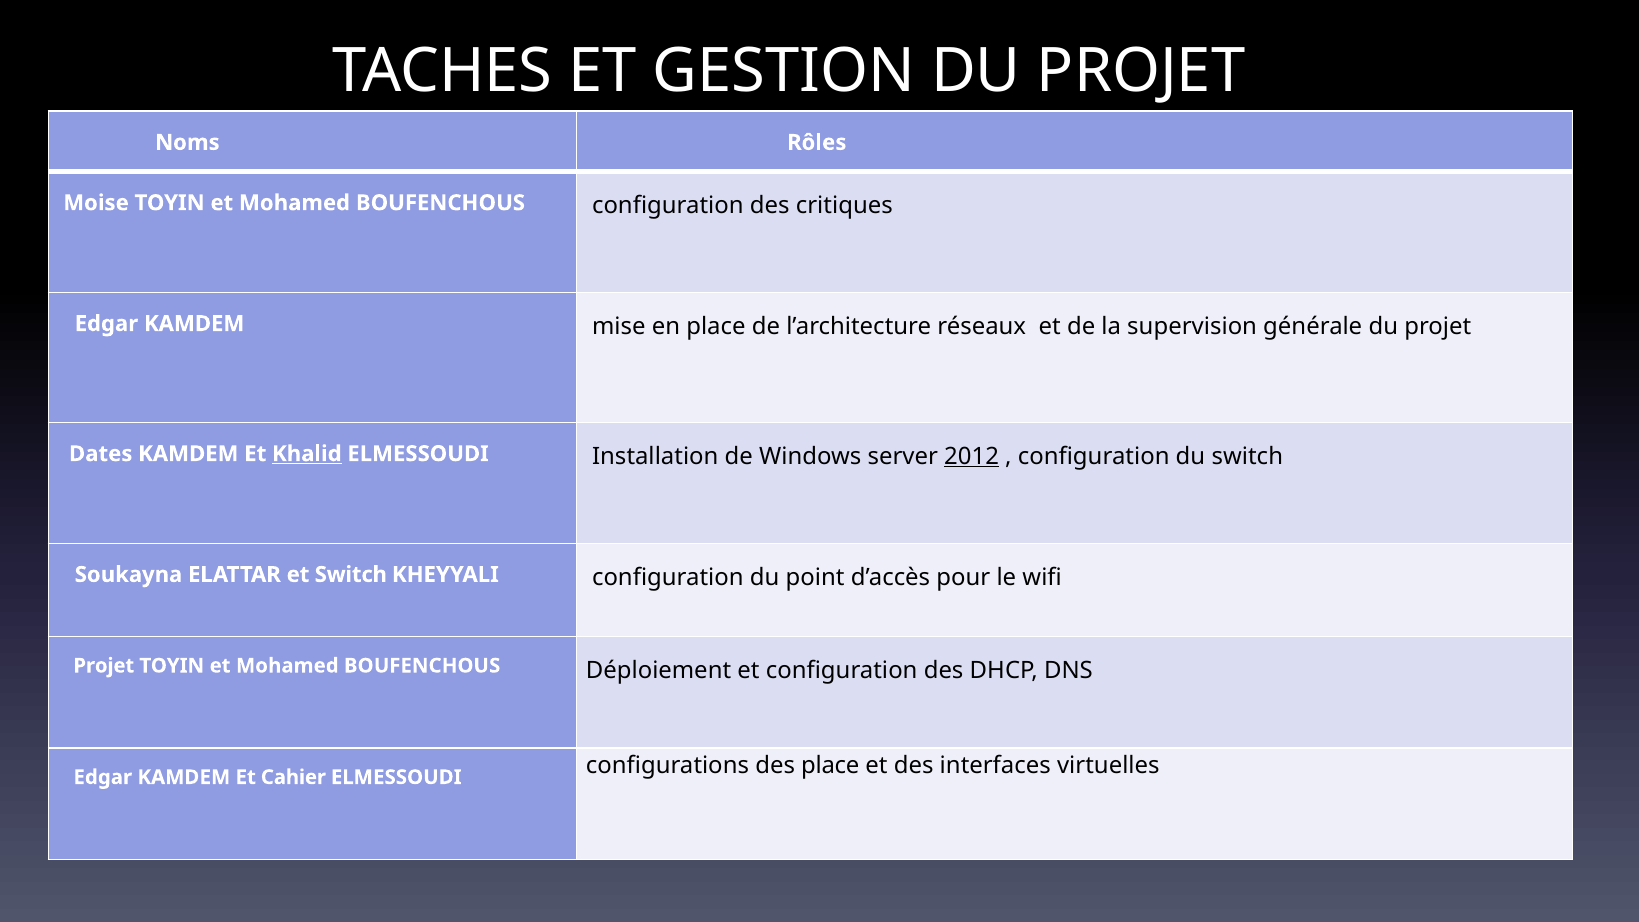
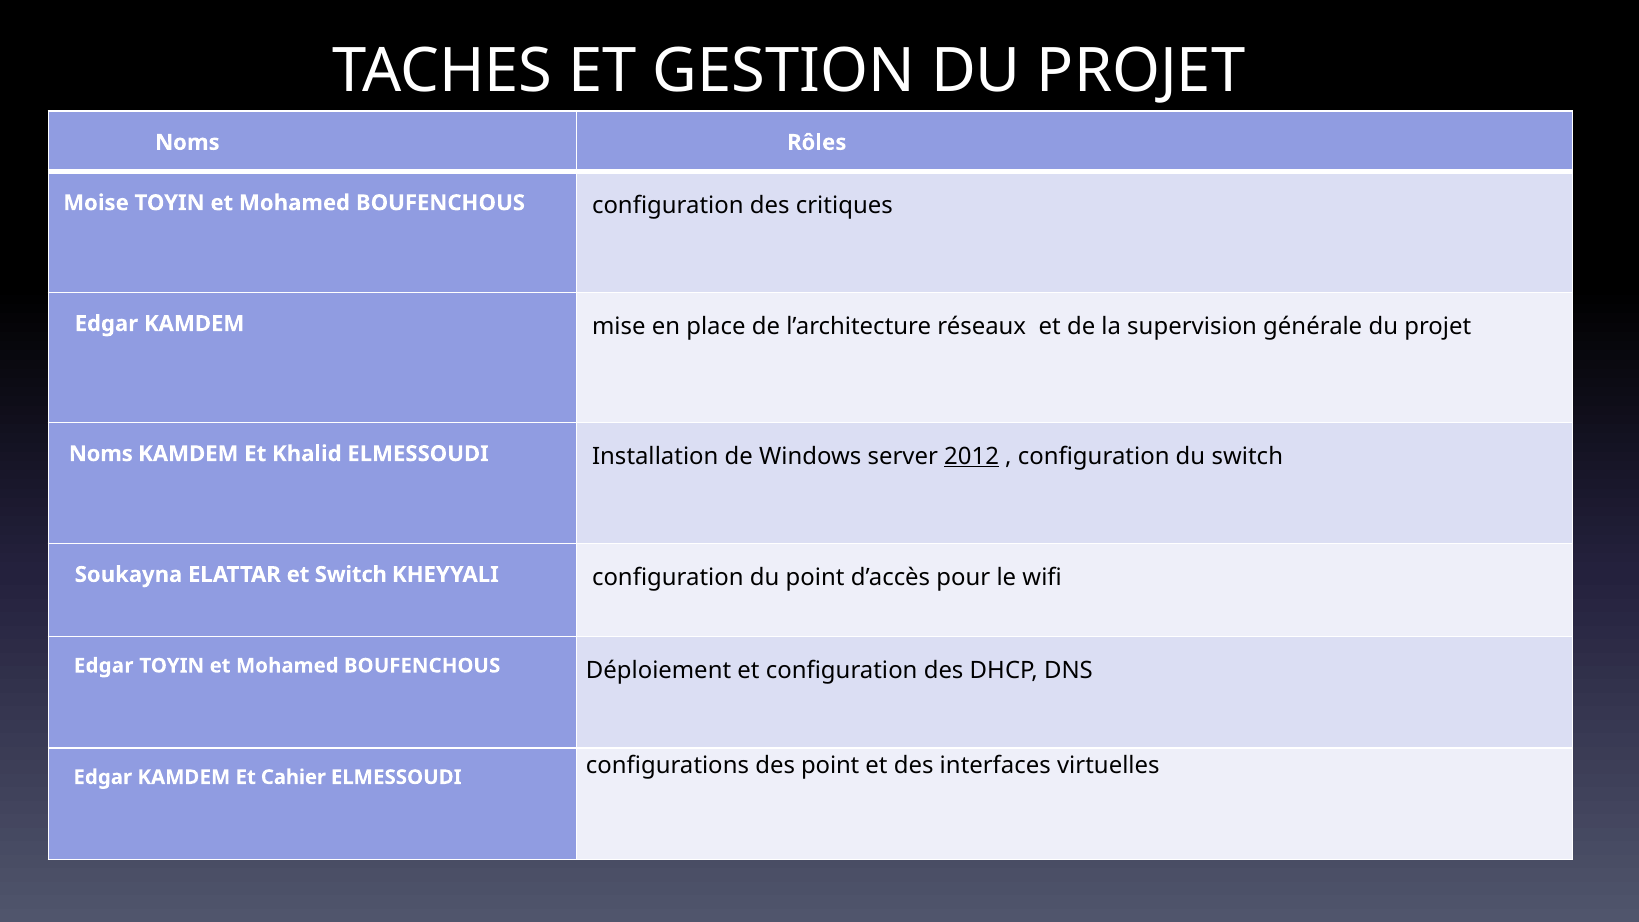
Dates at (101, 454): Dates -> Noms
Khalid underline: present -> none
Projet at (104, 666): Projet -> Edgar
des place: place -> point
